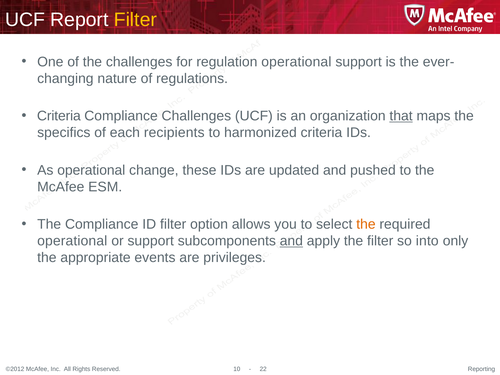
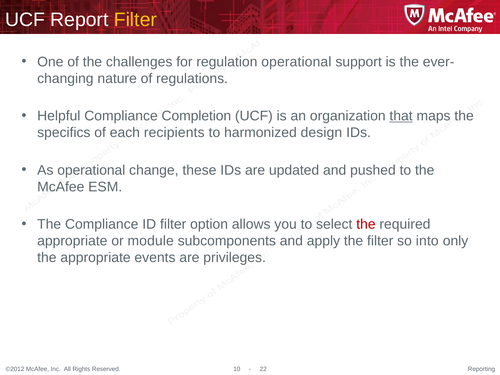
Criteria at (59, 116): Criteria -> Helpful
Compliance Challenges: Challenges -> Completion
harmonized criteria: criteria -> design
the at (366, 224) colour: orange -> red
operational at (72, 241): operational -> appropriate
or support: support -> module
and at (291, 241) underline: present -> none
